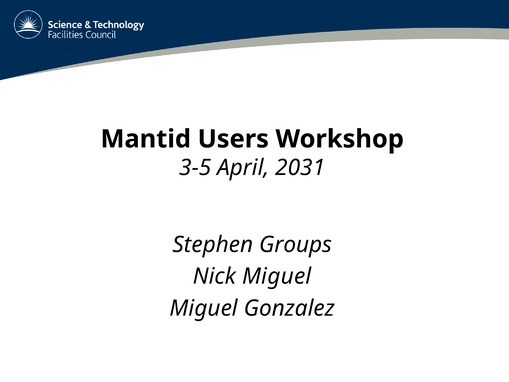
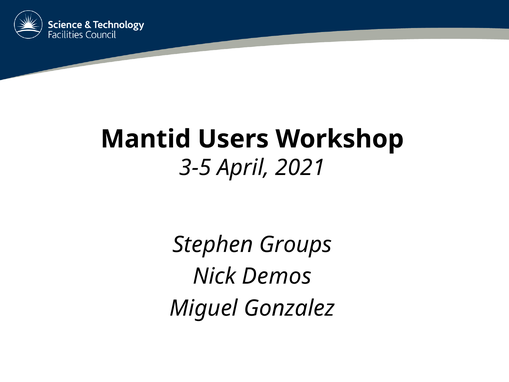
2031: 2031 -> 2021
Nick Miguel: Miguel -> Demos
